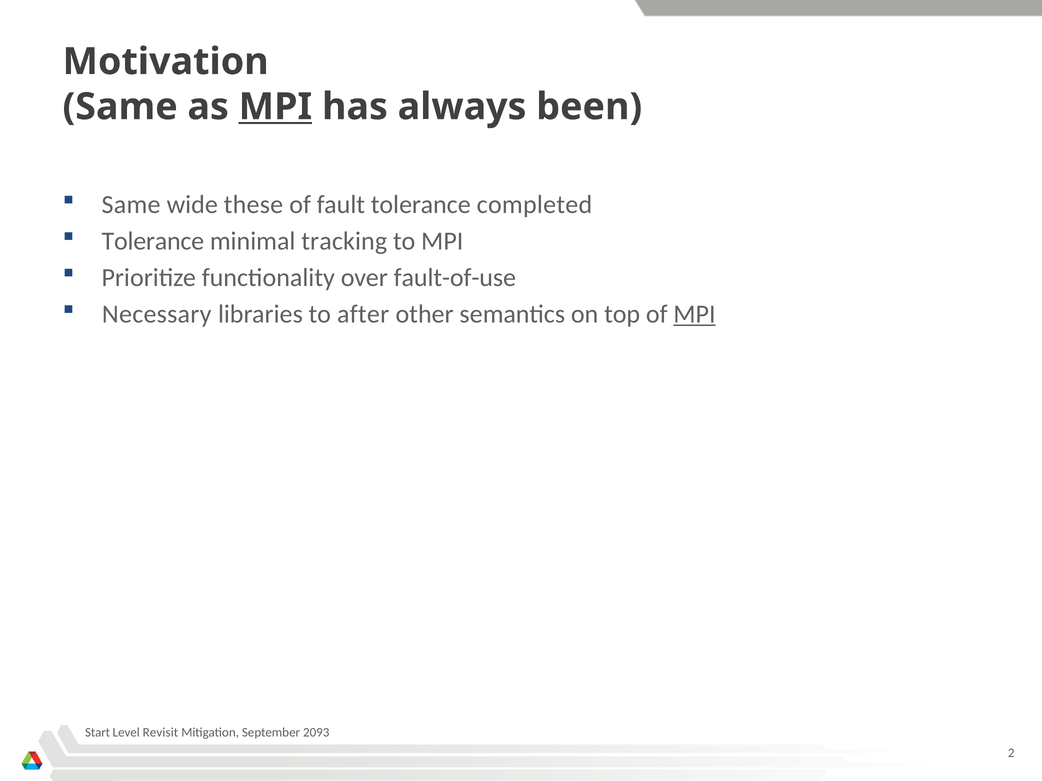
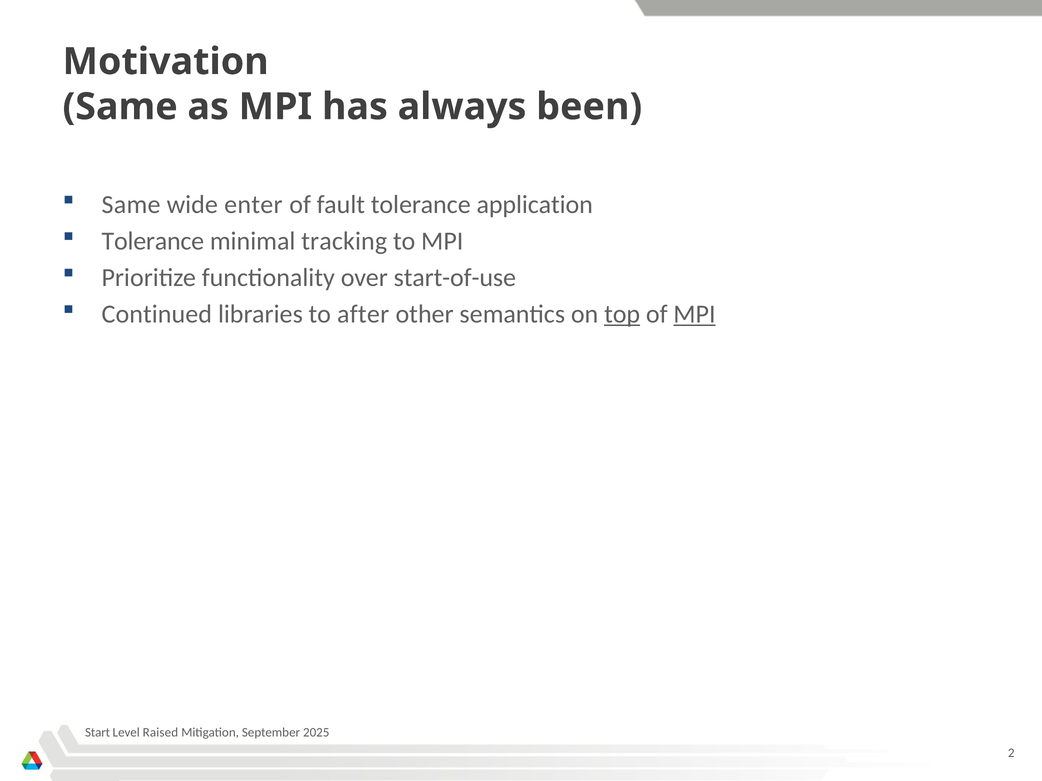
MPI at (275, 107) underline: present -> none
these: these -> enter
completed: completed -> application
fault-of-use: fault-of-use -> start-of-use
Necessary: Necessary -> Continued
top underline: none -> present
Revisit: Revisit -> Raised
2093: 2093 -> 2025
